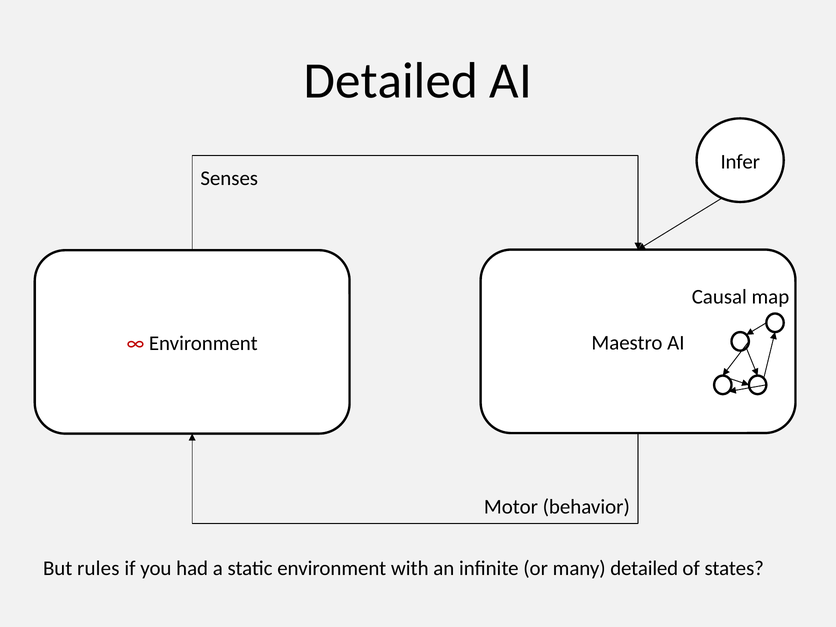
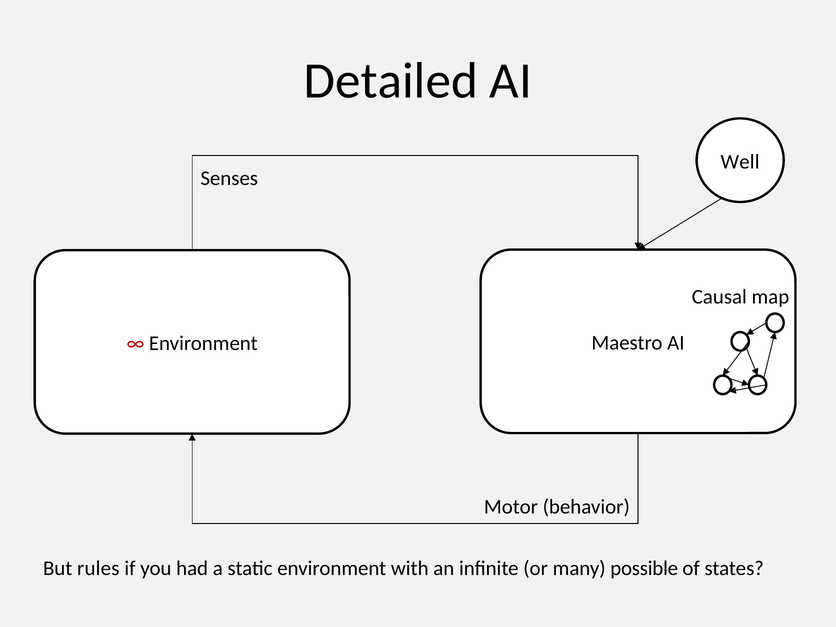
Infer: Infer -> Well
many detailed: detailed -> possible
